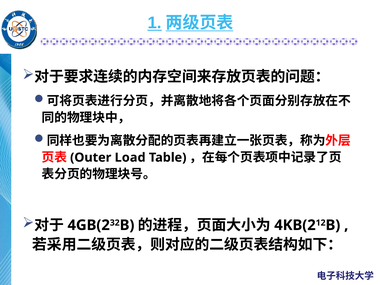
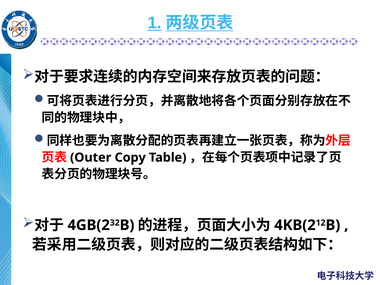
Load: Load -> Copy
